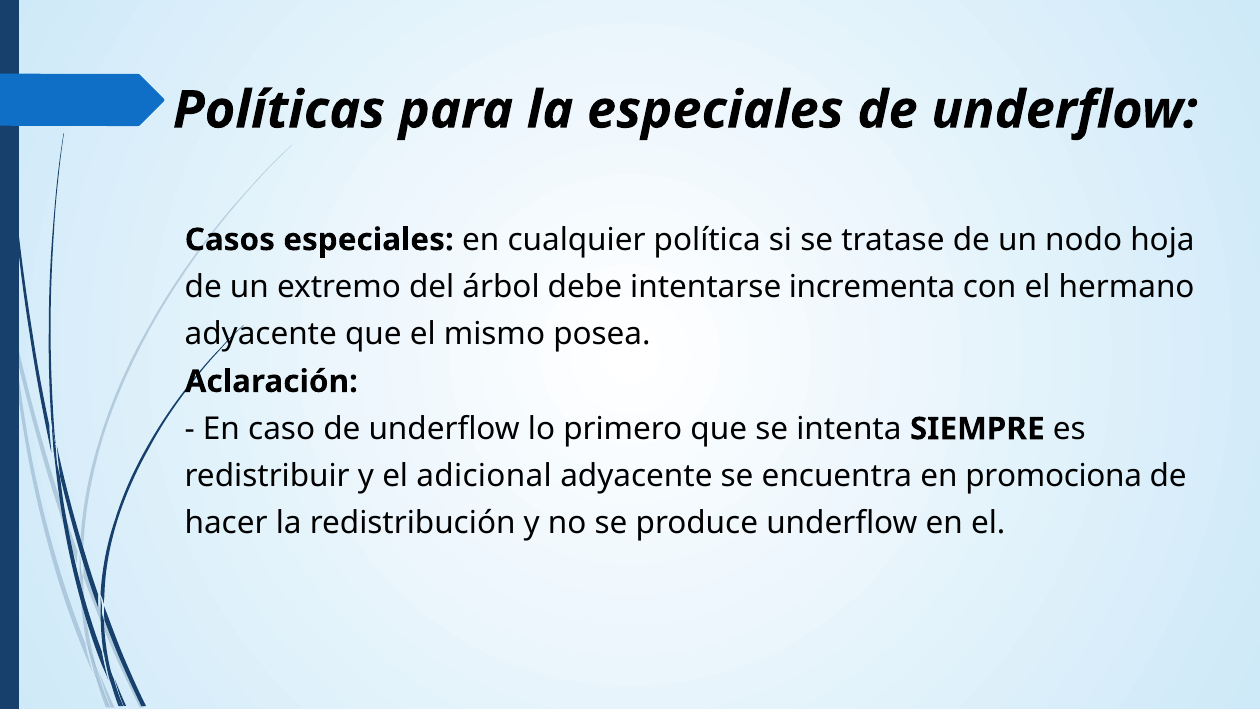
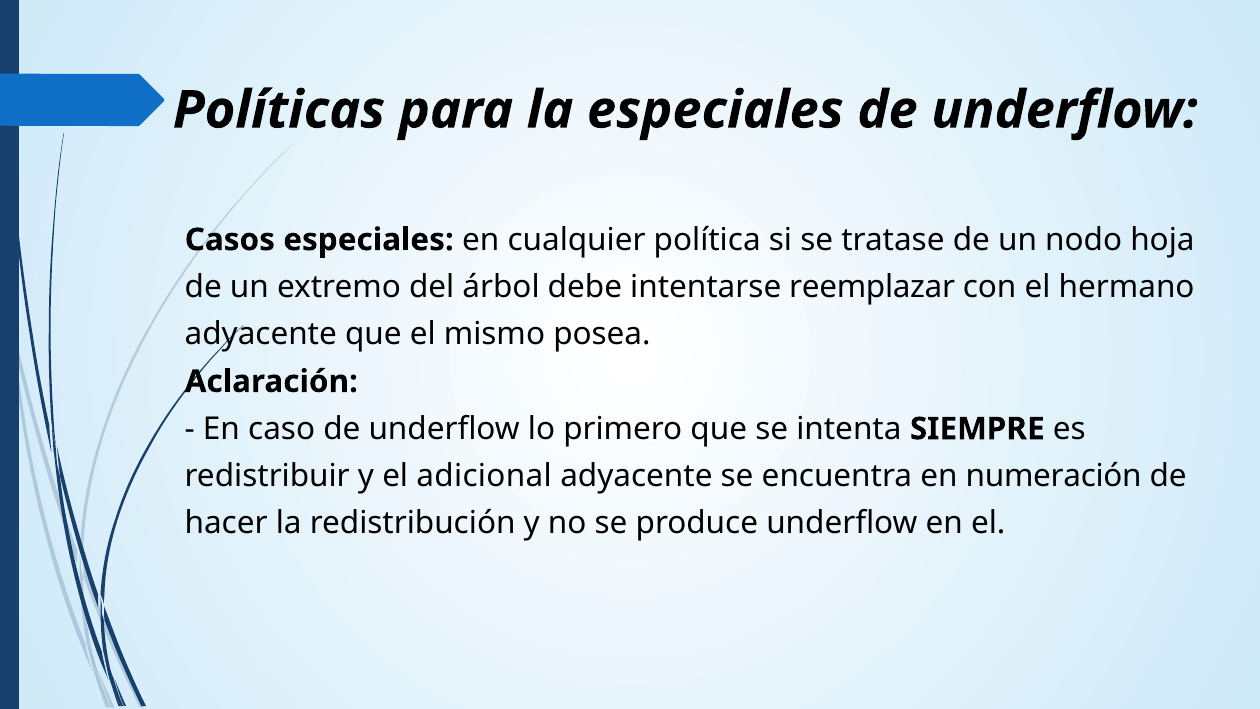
incrementa: incrementa -> reemplazar
promociona: promociona -> numeración
